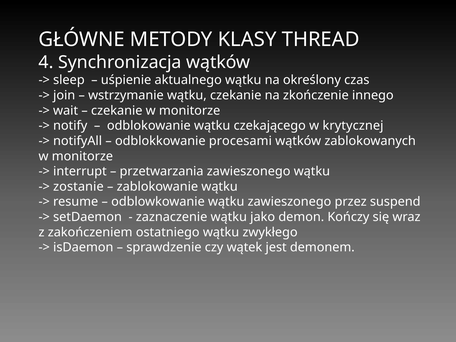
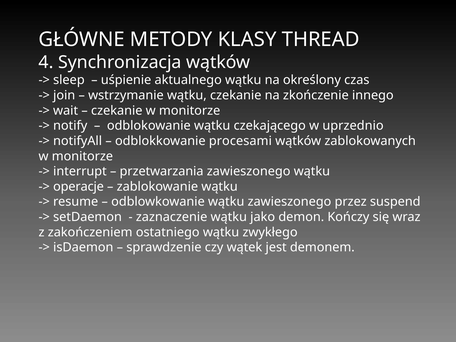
krytycznej: krytycznej -> uprzednio
zostanie: zostanie -> operacje
